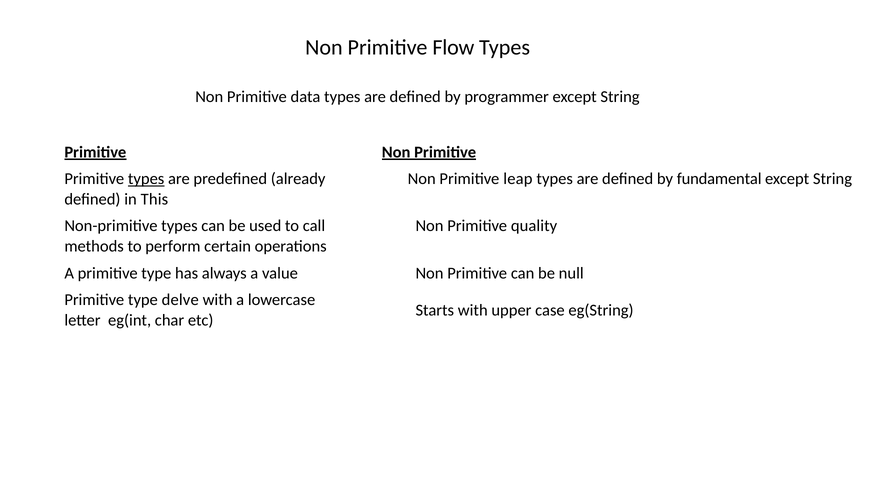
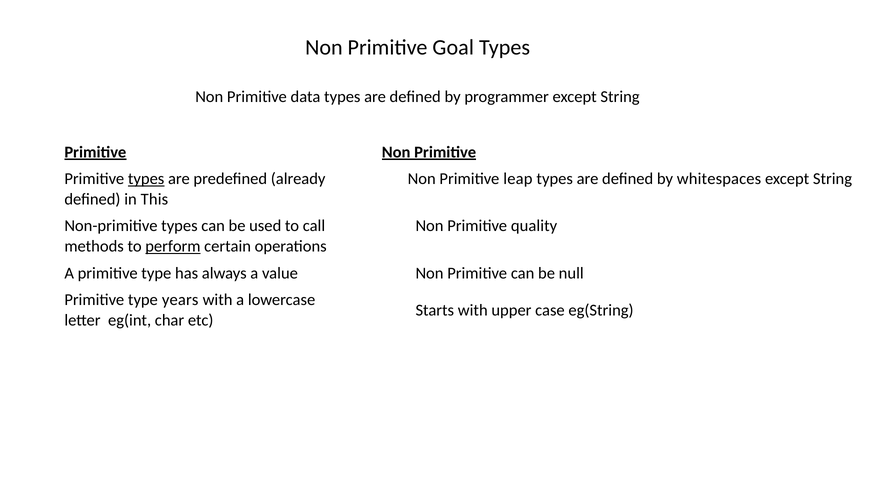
Flow: Flow -> Goal
fundamental: fundamental -> whitespaces
perform underline: none -> present
delve: delve -> years
